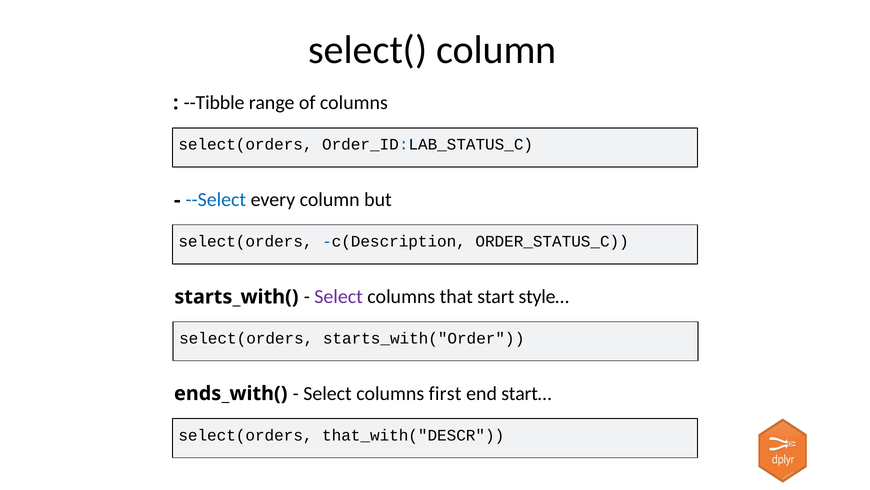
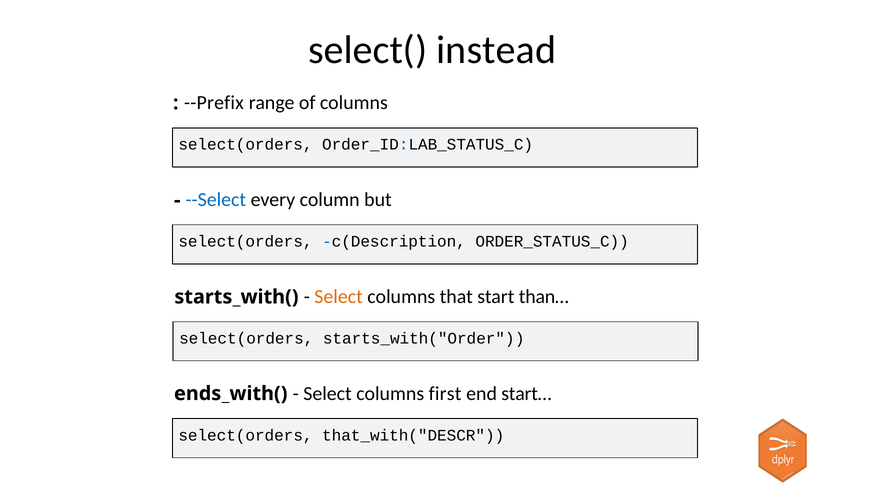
select( column: column -> instead
--Tibble: --Tibble -> --Prefix
Select at (339, 297) colour: purple -> orange
style…: style… -> than…
